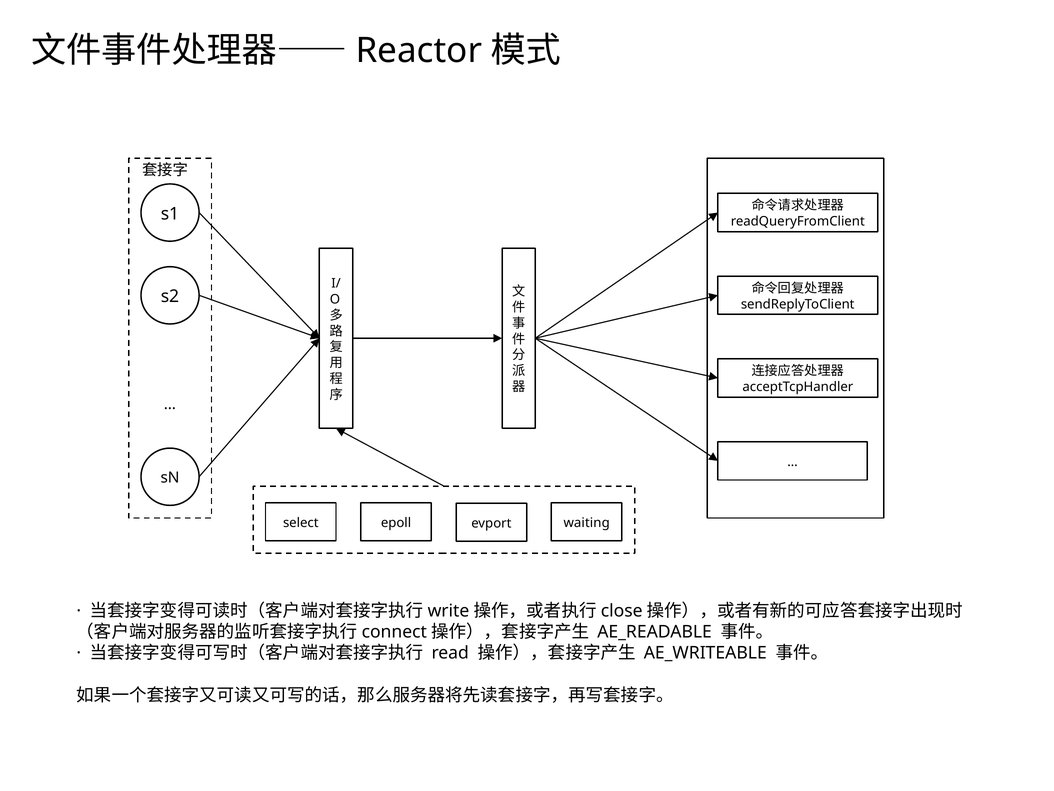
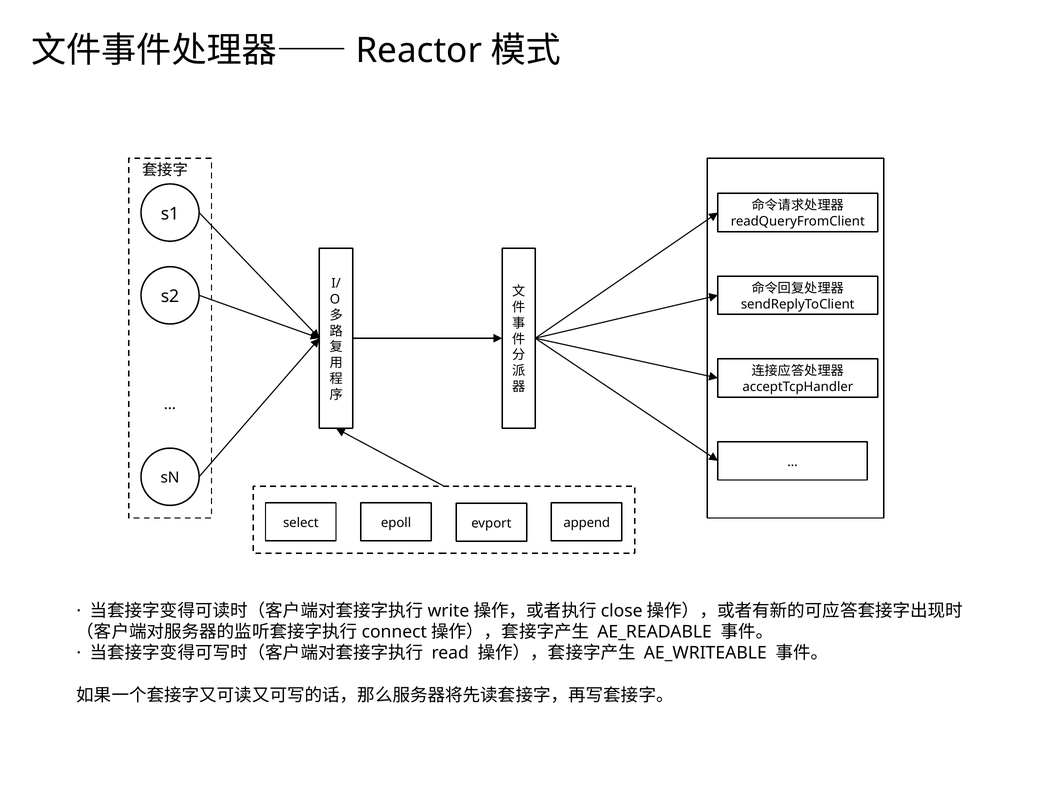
waiting: waiting -> append
